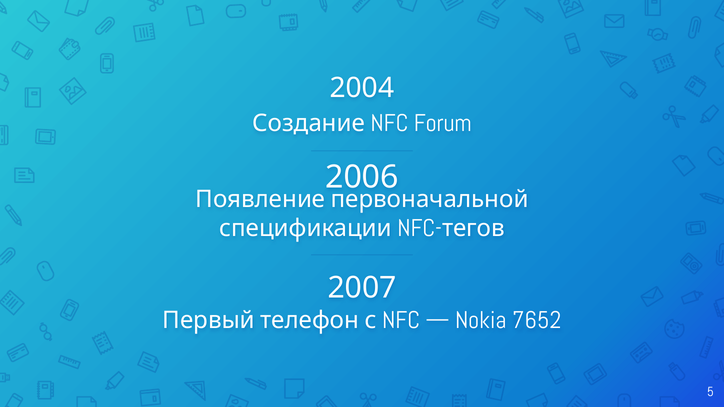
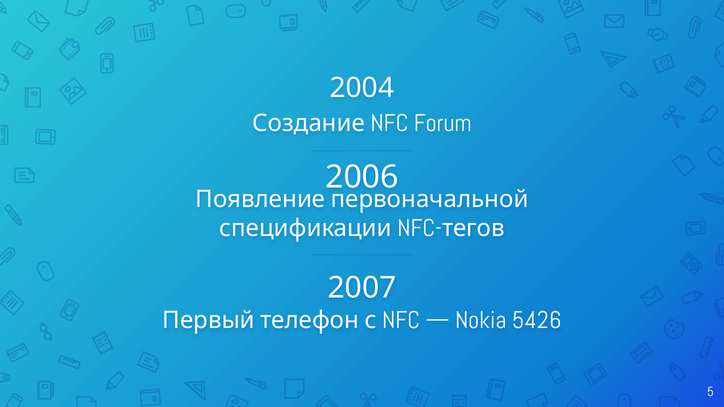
7652: 7652 -> 5426
